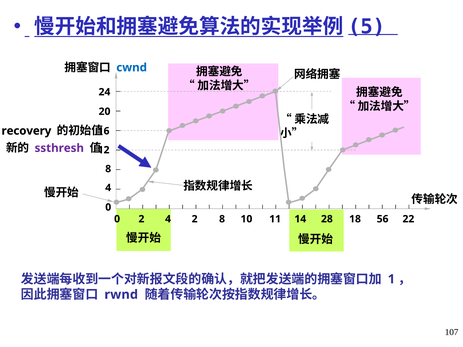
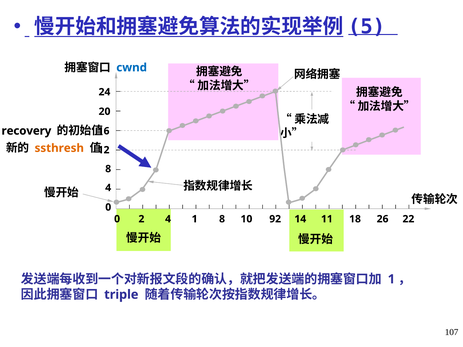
ssthresh colour: purple -> orange
4 2: 2 -> 1
11: 11 -> 92
28: 28 -> 11
56: 56 -> 26
rwnd: rwnd -> triple
